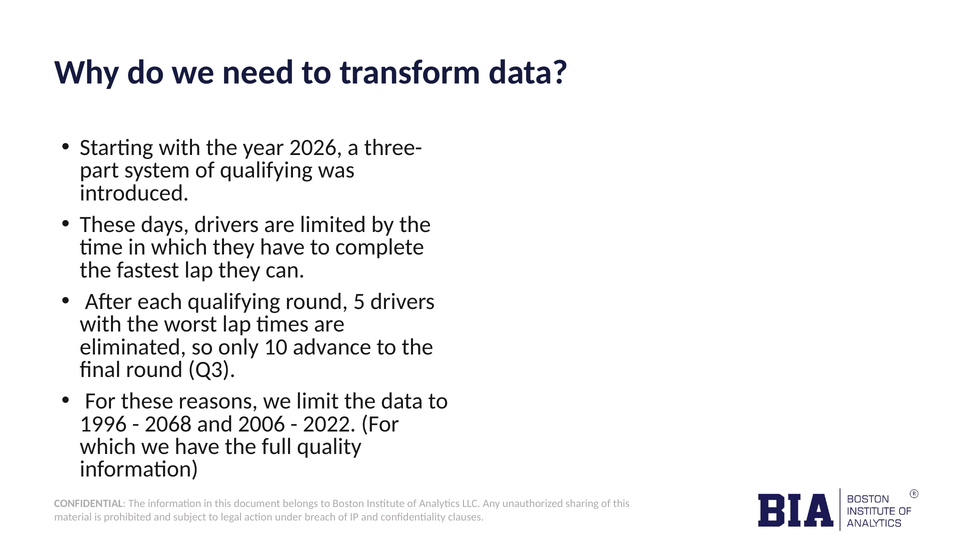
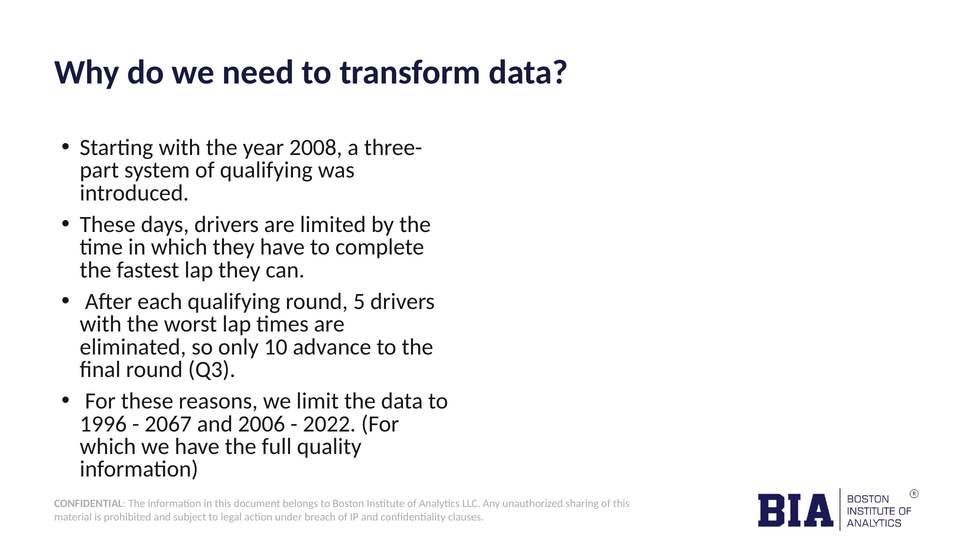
2026: 2026 -> 2008
2068: 2068 -> 2067
